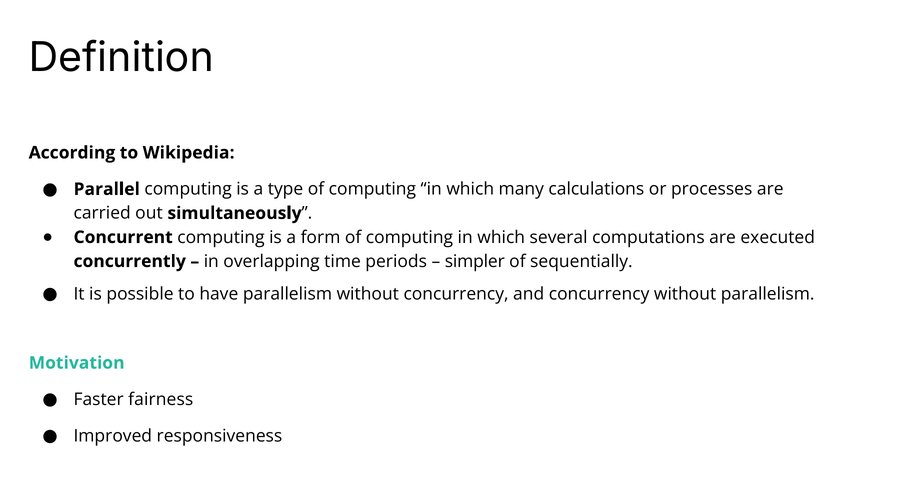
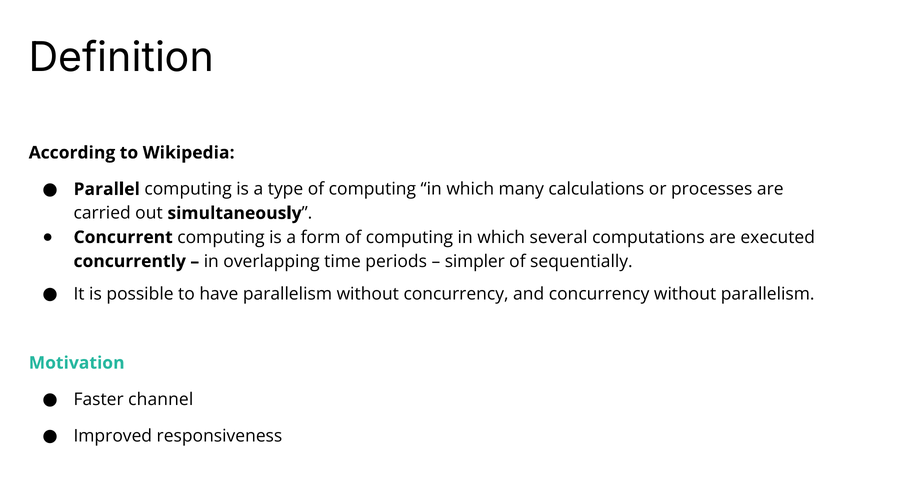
fairness: fairness -> channel
